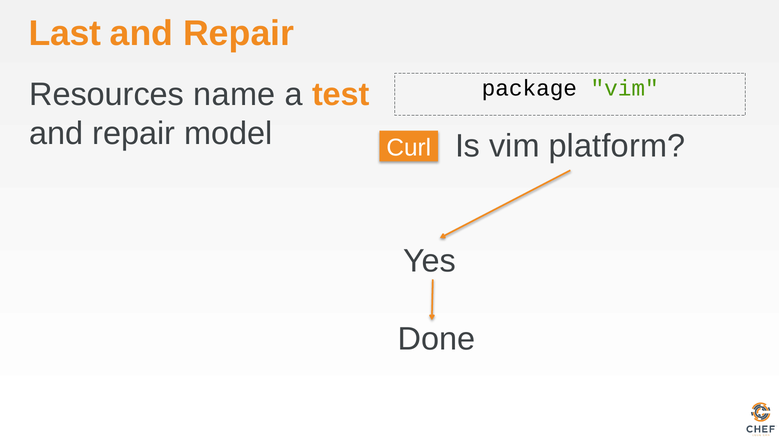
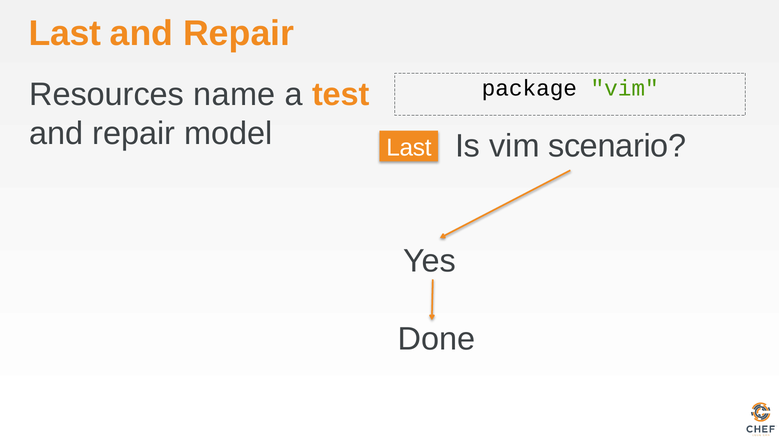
platform: platform -> scenario
Curl at (409, 148): Curl -> Last
